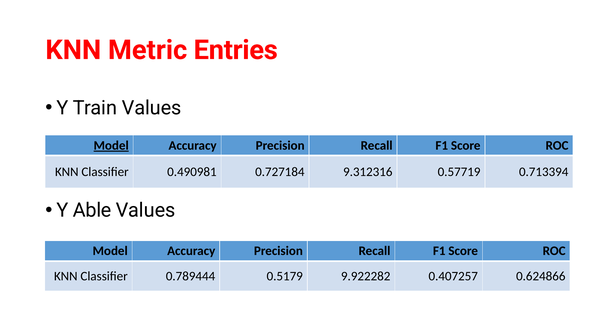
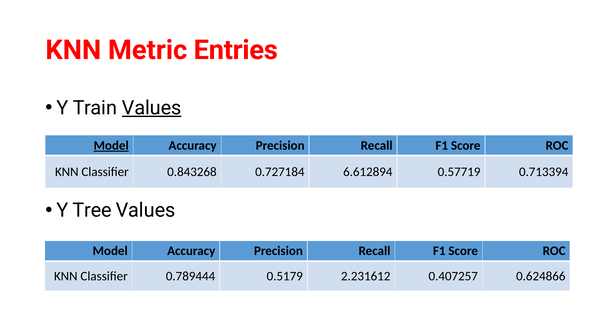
Values at (152, 108) underline: none -> present
0.490981: 0.490981 -> 0.843268
9.312316: 9.312316 -> 6.612894
Able: Able -> Tree
9.922282: 9.922282 -> 2.231612
